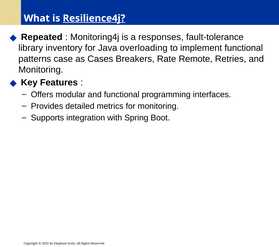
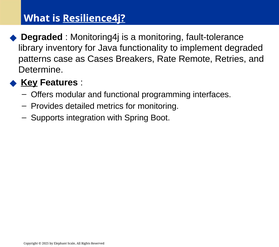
Repeated at (42, 37): Repeated -> Degraded
a responses: responses -> monitoring
overloading: overloading -> functionality
implement functional: functional -> degraded
Monitoring at (41, 70): Monitoring -> Determine
Key underline: none -> present
